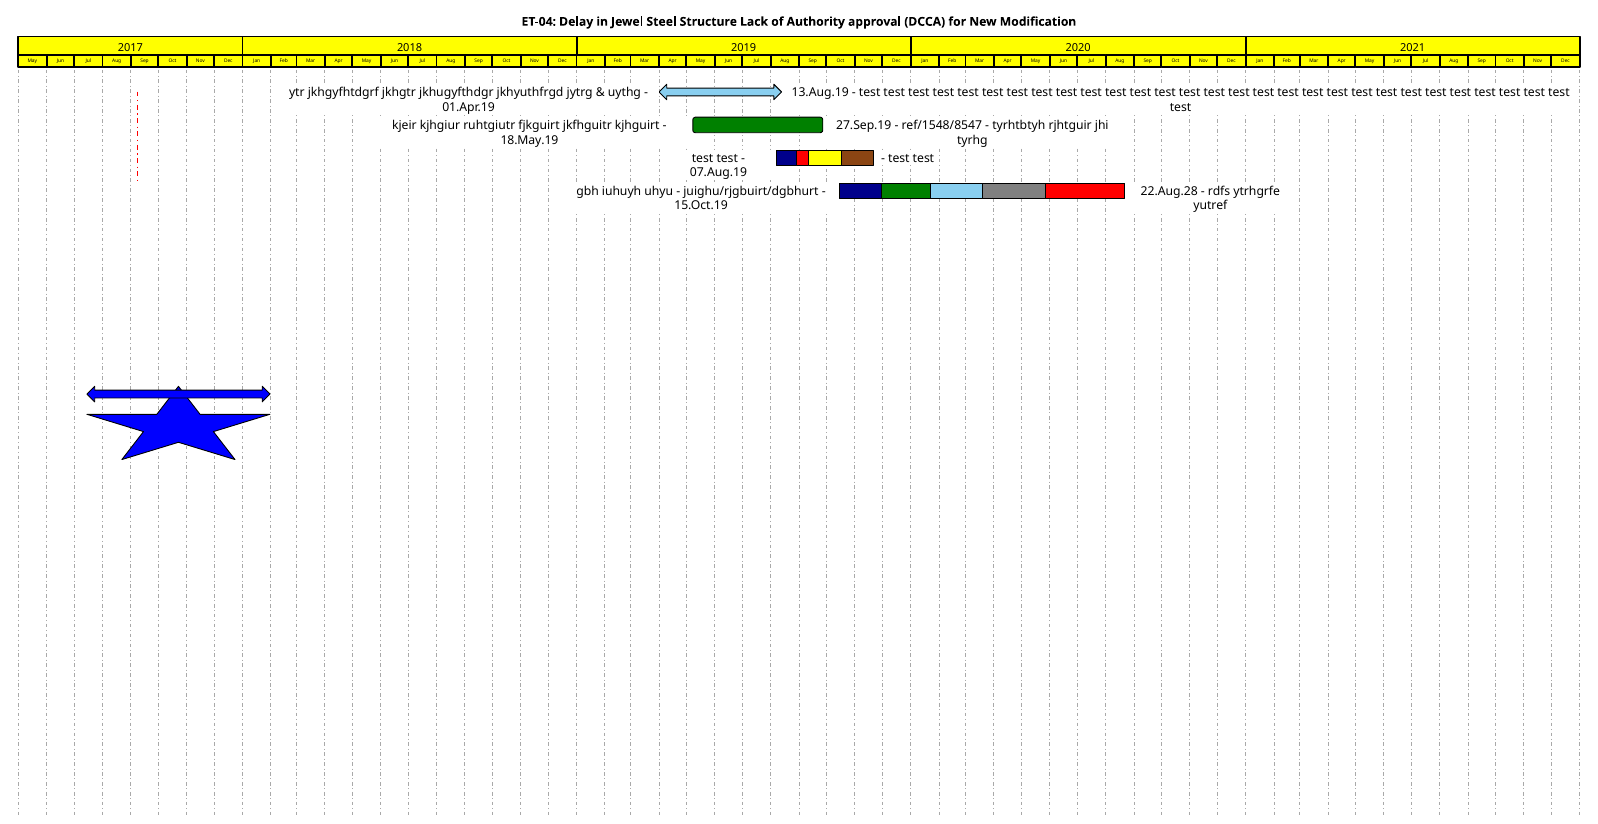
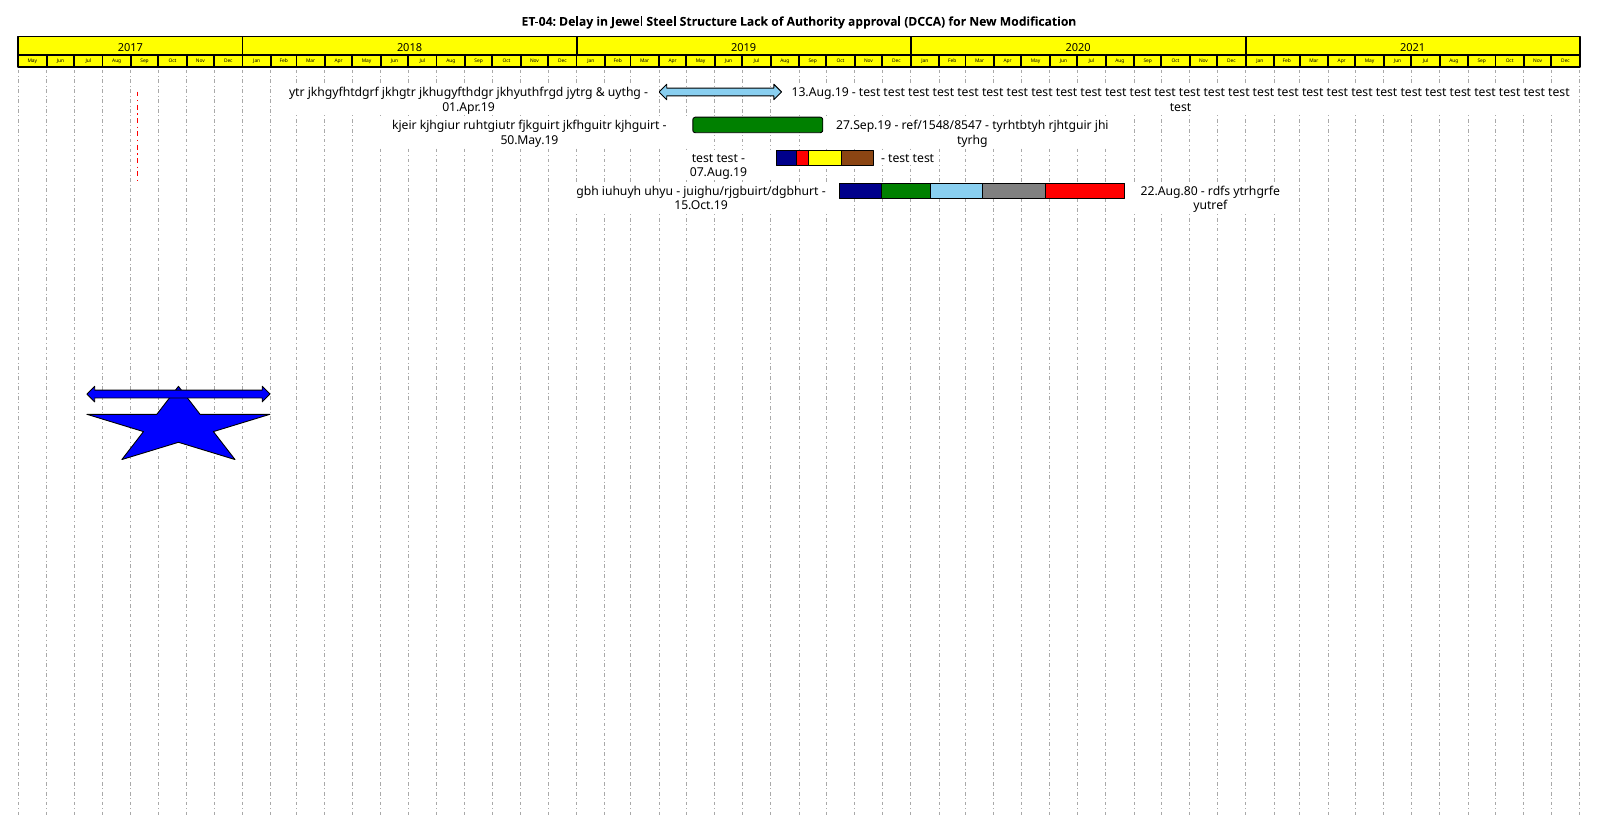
18.May.19: 18.May.19 -> 50.May.19
22.Aug.28: 22.Aug.28 -> 22.Aug.80
